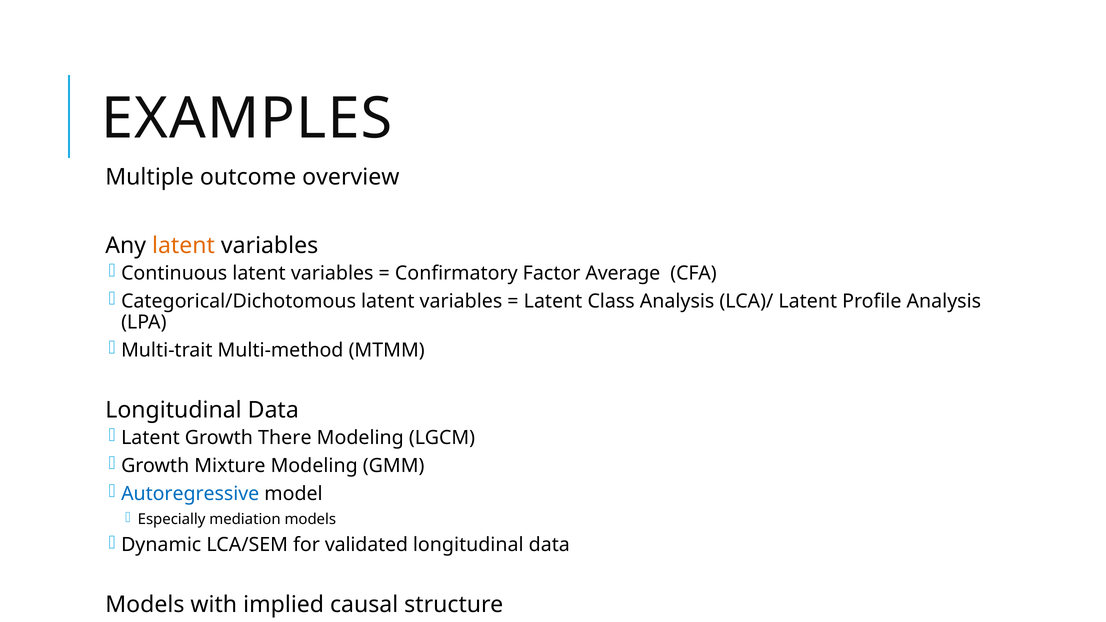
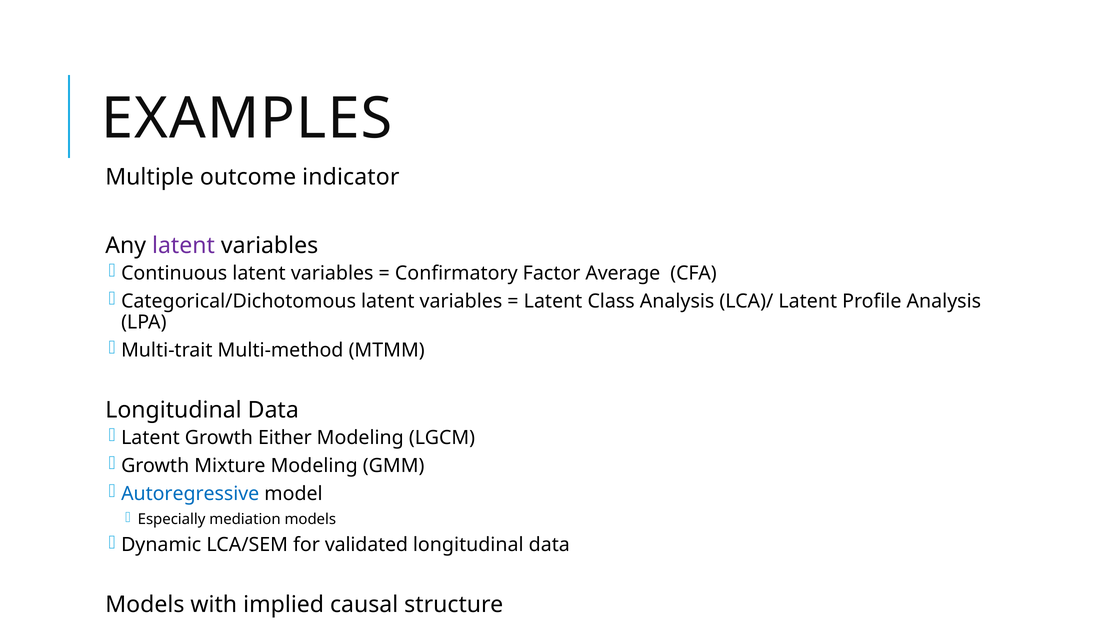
overview: overview -> indicator
latent at (183, 246) colour: orange -> purple
There: There -> Either
